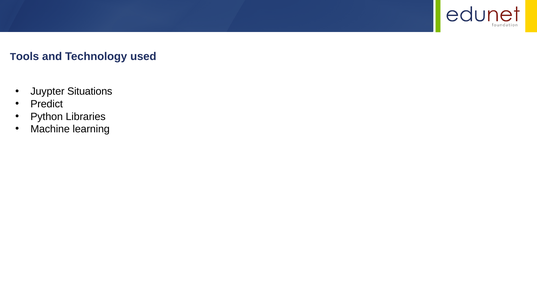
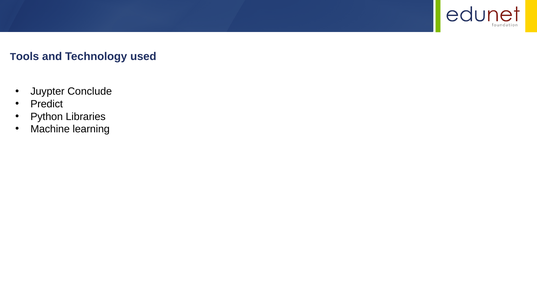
Situations: Situations -> Conclude
